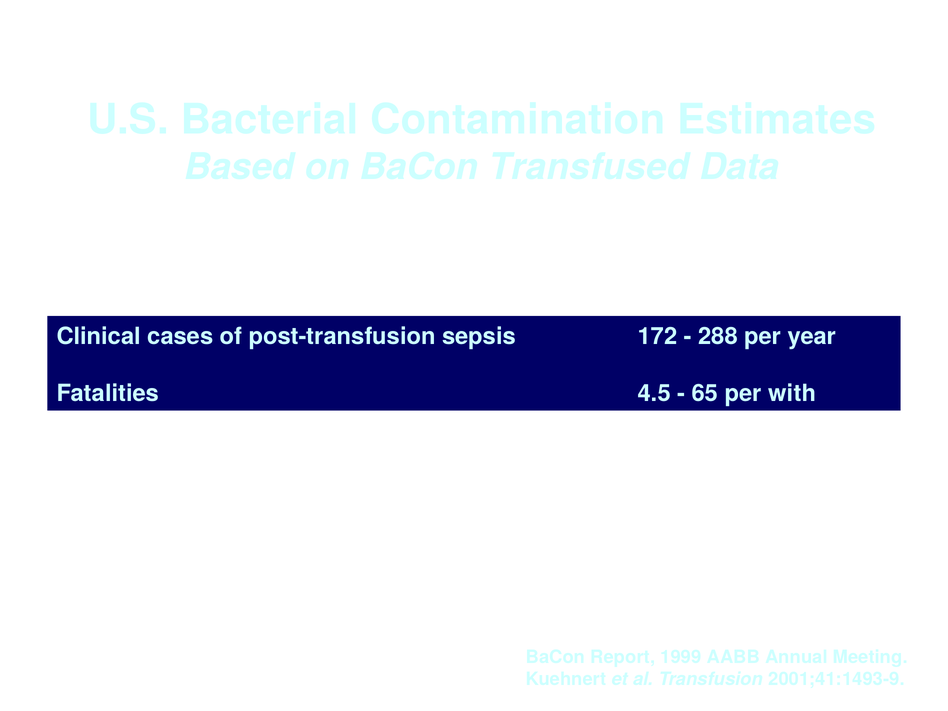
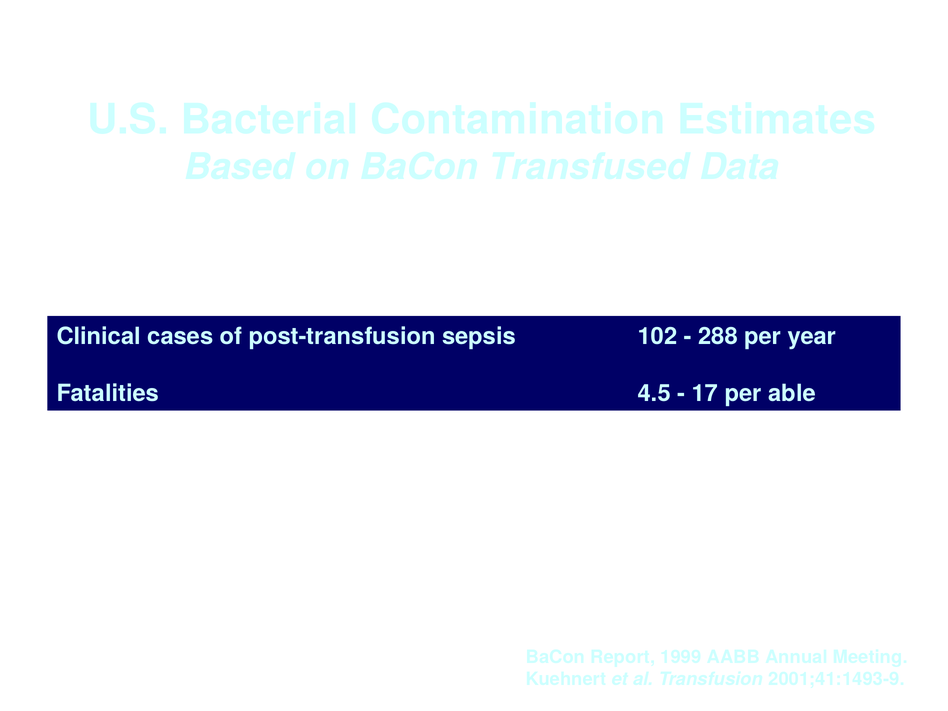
172: 172 -> 102
65: 65 -> 17
with: with -> able
